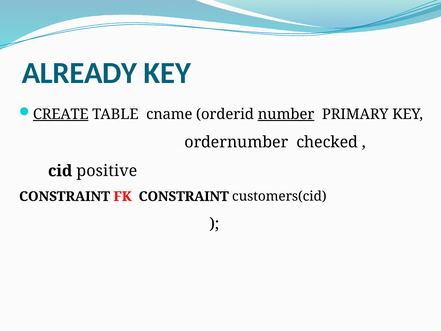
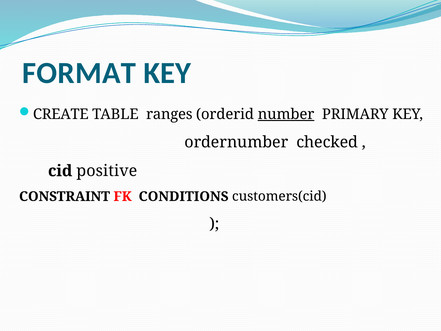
ALREADY: ALREADY -> FORMAT
CREATE underline: present -> none
cname: cname -> ranges
FK CONSTRAINT: CONSTRAINT -> CONDITIONS
